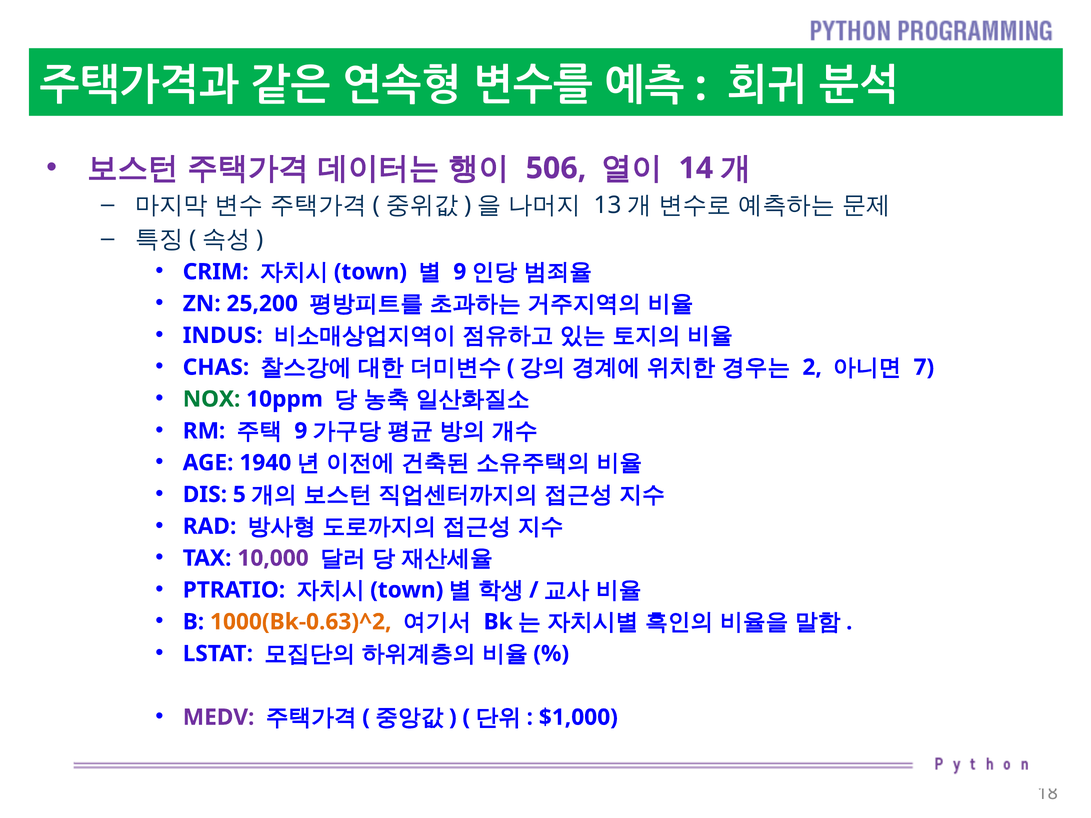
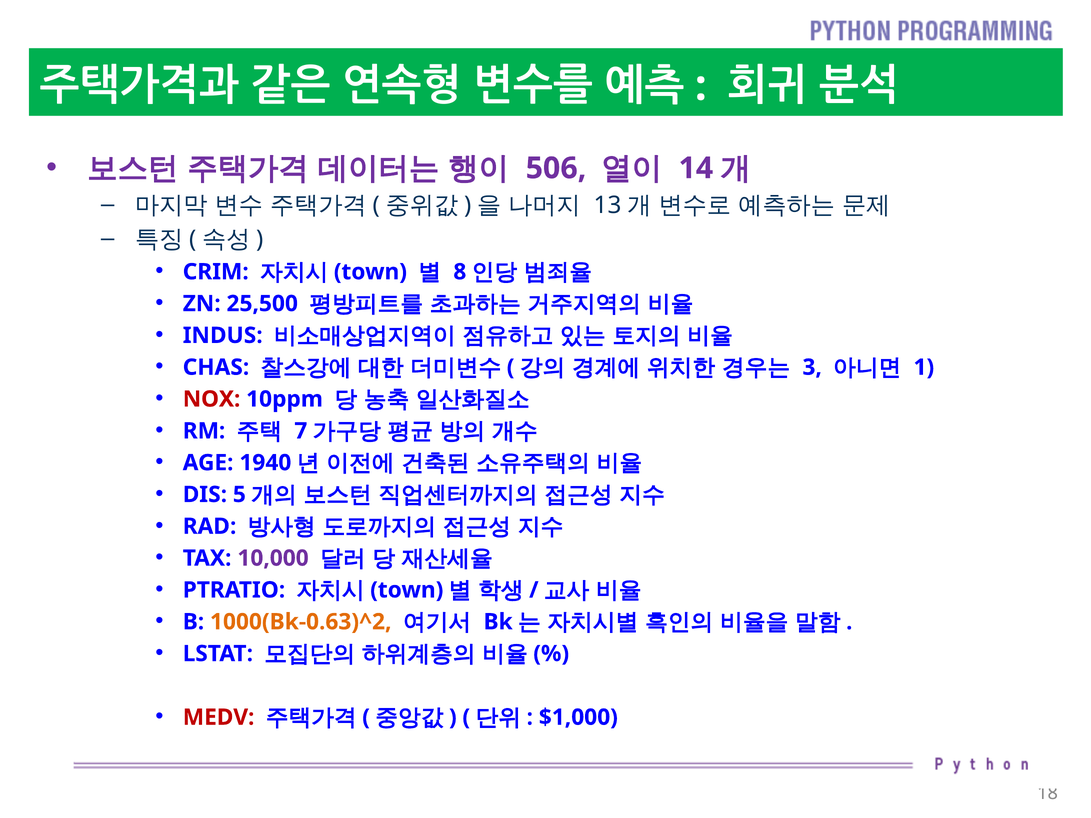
9 at (460, 272): 9 -> 8
25,200: 25,200 -> 25,500
2: 2 -> 3
7: 7 -> 1
NOX colour: green -> red
9 at (301, 431): 9 -> 7
MEDV colour: purple -> red
